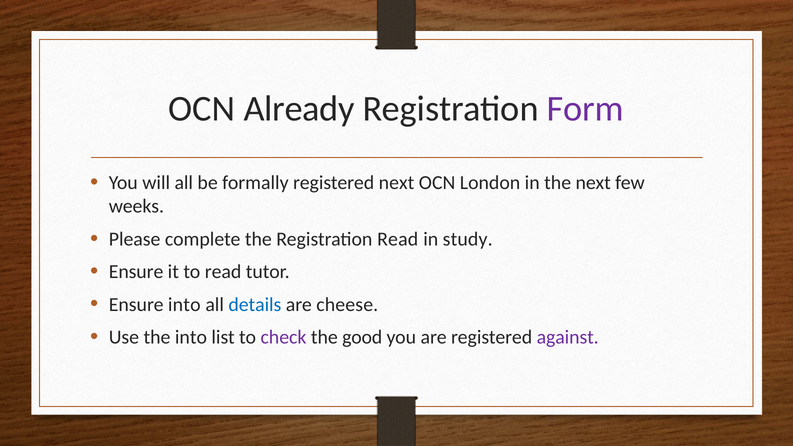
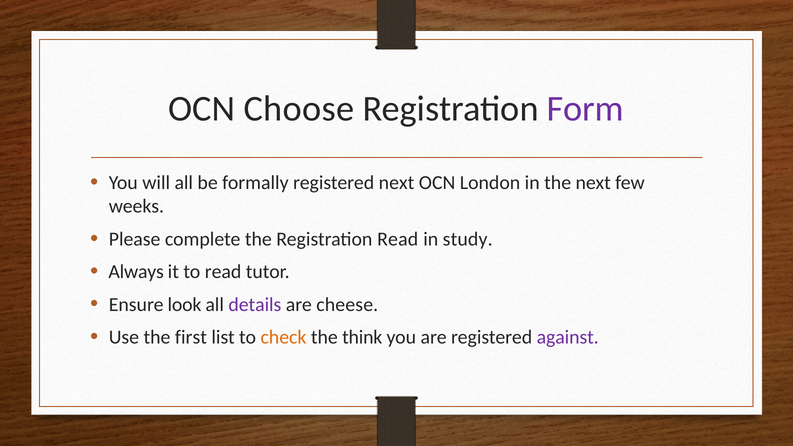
Already: Already -> Choose
Ensure at (136, 272): Ensure -> Always
Ensure into: into -> look
details colour: blue -> purple
the into: into -> first
check colour: purple -> orange
good: good -> think
